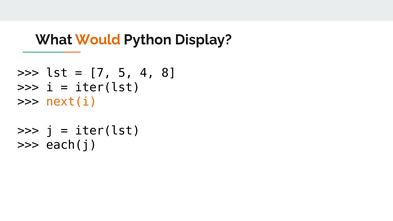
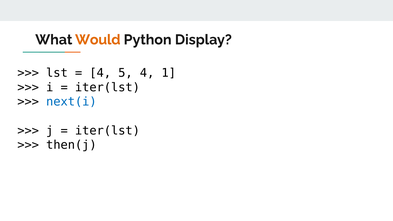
7 at (100, 73): 7 -> 4
8: 8 -> 1
next(i colour: orange -> blue
each(j: each(j -> then(j
